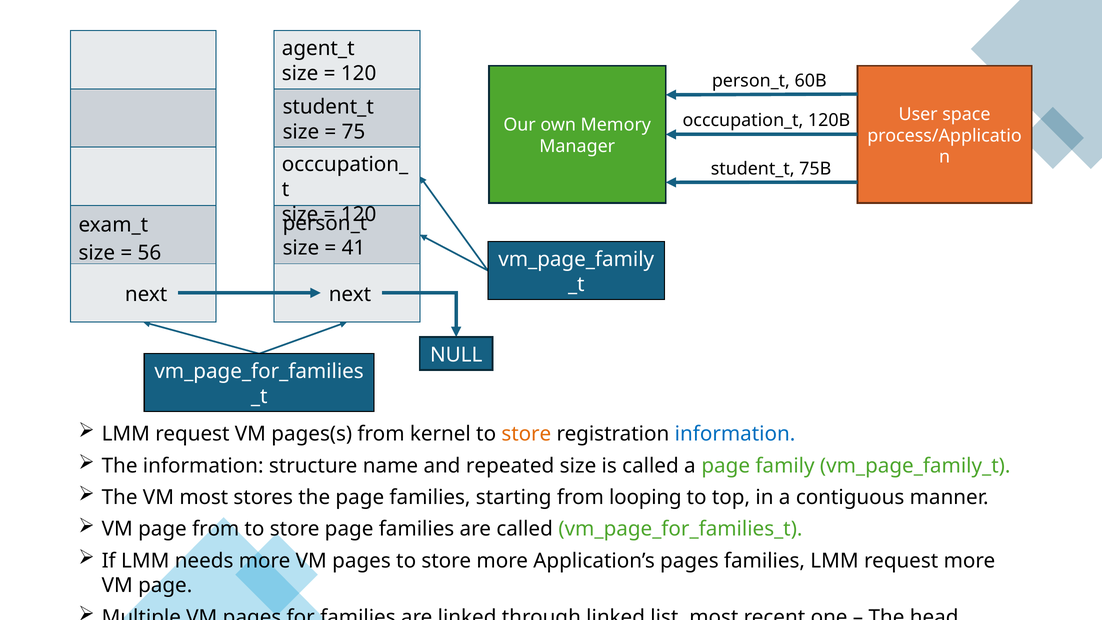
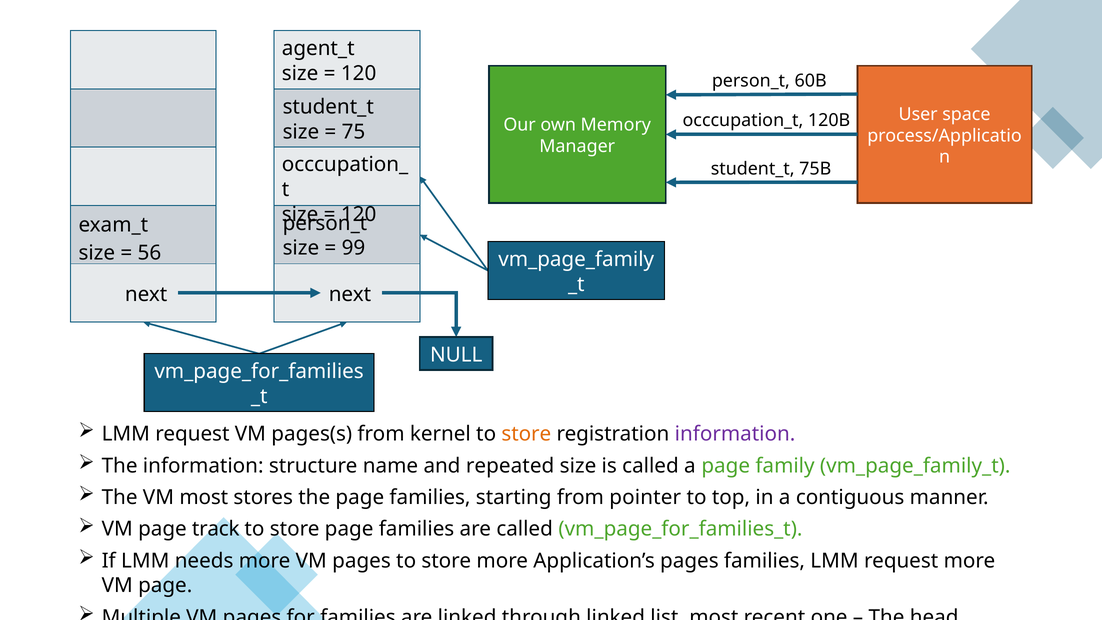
41: 41 -> 99
information at (735, 434) colour: blue -> purple
looping: looping -> pointer
page from: from -> track
